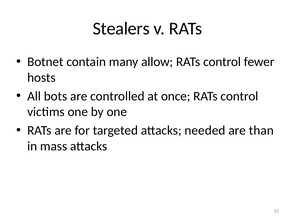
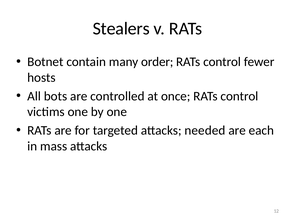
allow: allow -> order
than: than -> each
